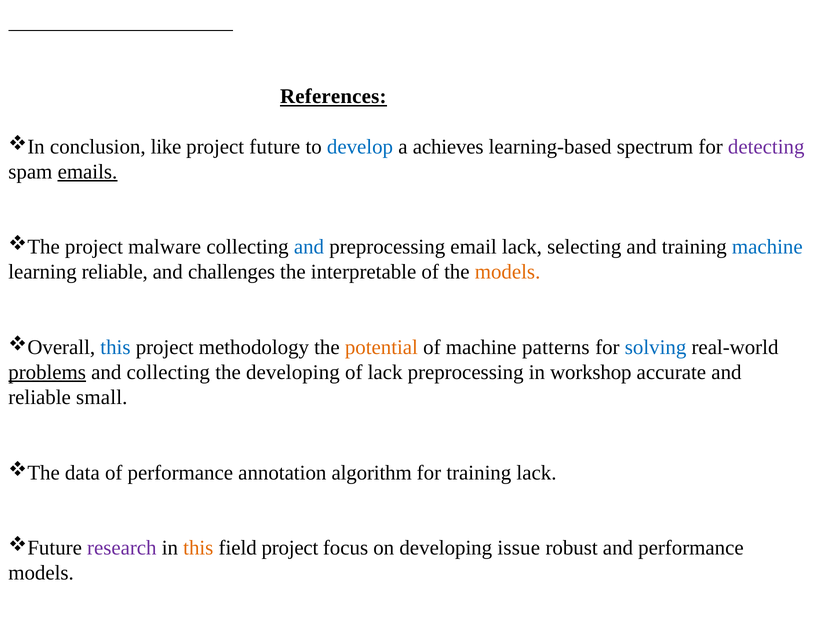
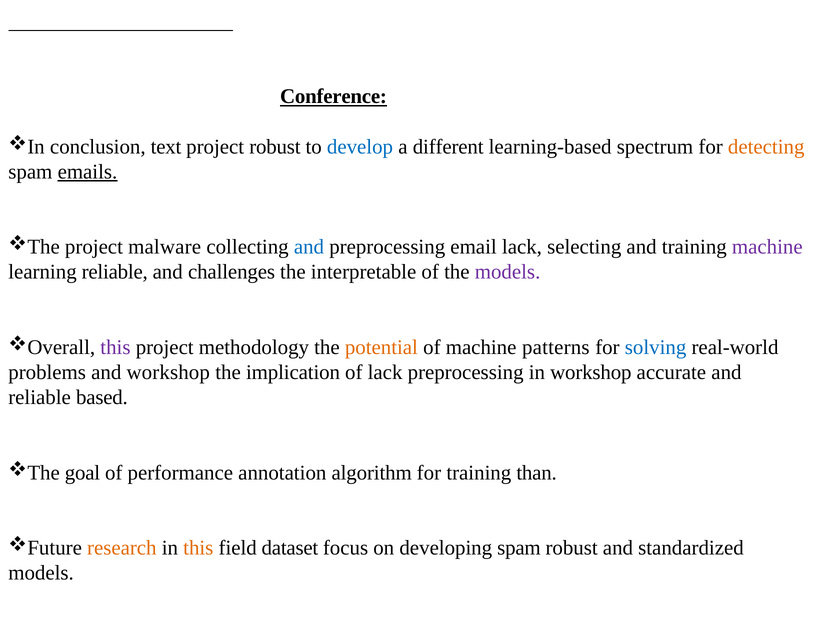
References: References -> Conference
like: like -> text
project future: future -> robust
achieves: achieves -> different
detecting colour: purple -> orange
machine at (767, 247) colour: blue -> purple
models at (508, 272) colour: orange -> purple
this at (115, 347) colour: blue -> purple
problems underline: present -> none
and collecting: collecting -> workshop
the developing: developing -> implication
small: small -> based
data: data -> goal
training lack: lack -> than
research colour: purple -> orange
field project: project -> dataset
developing issue: issue -> spam
and performance: performance -> standardized
